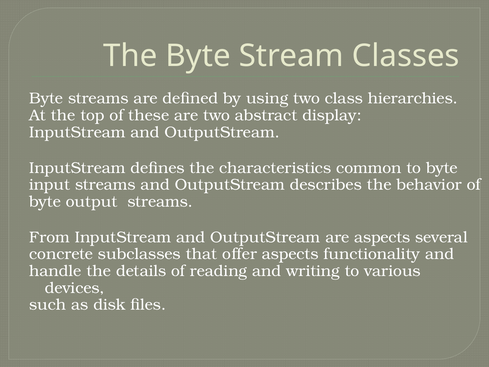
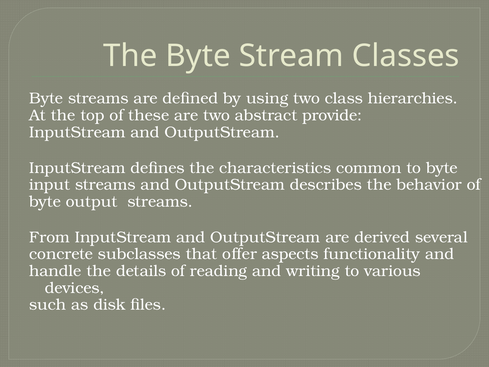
display: display -> provide
are aspects: aspects -> derived
